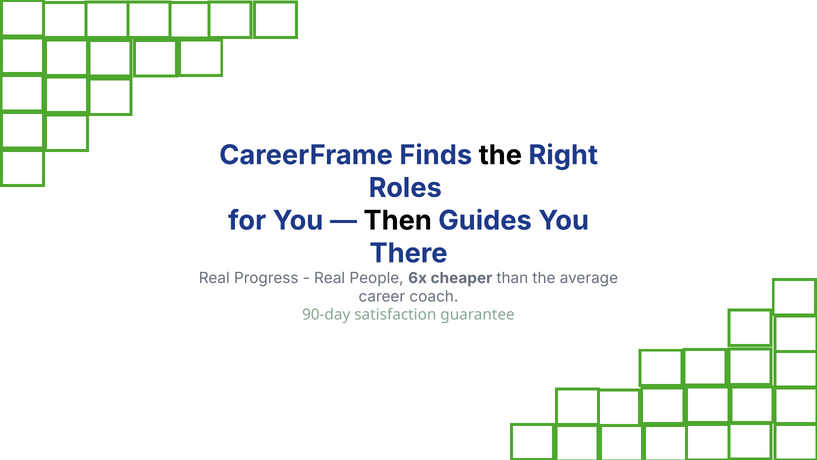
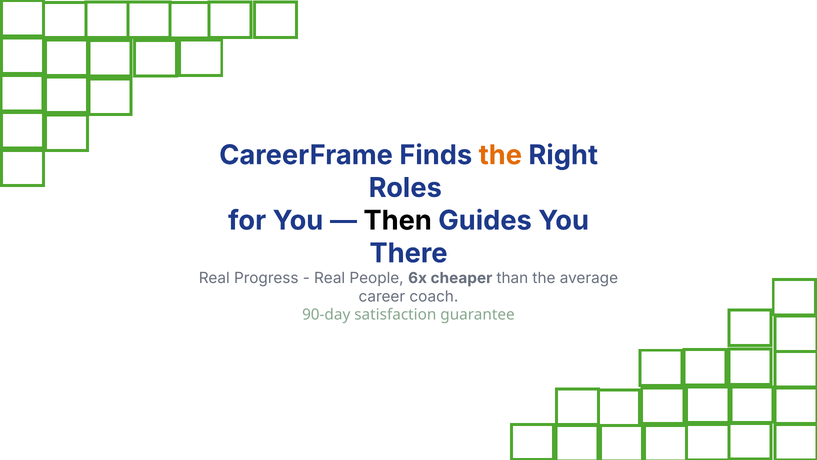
the at (500, 155) colour: black -> orange
